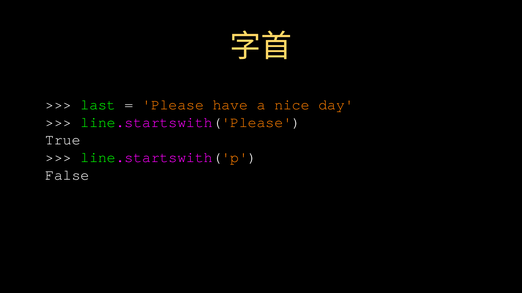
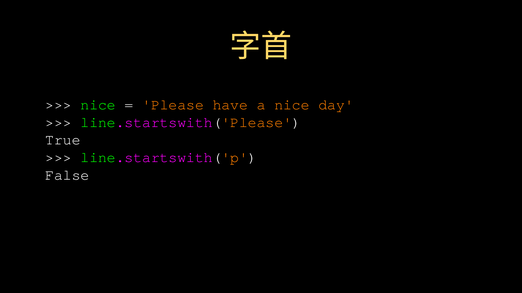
last at (98, 105): last -> nice
